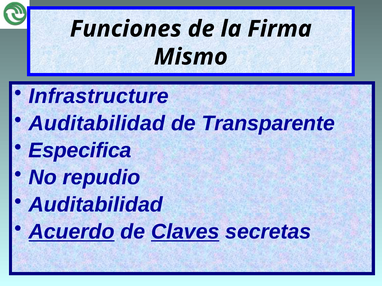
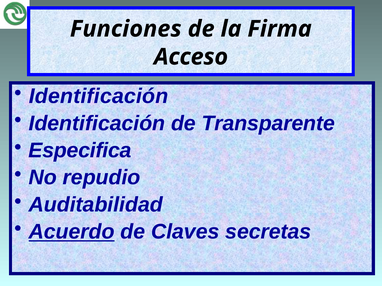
Mismo: Mismo -> Acceso
Infrastructure at (99, 96): Infrastructure -> Identificación
Auditabilidad at (97, 123): Auditabilidad -> Identificación
Claves underline: present -> none
